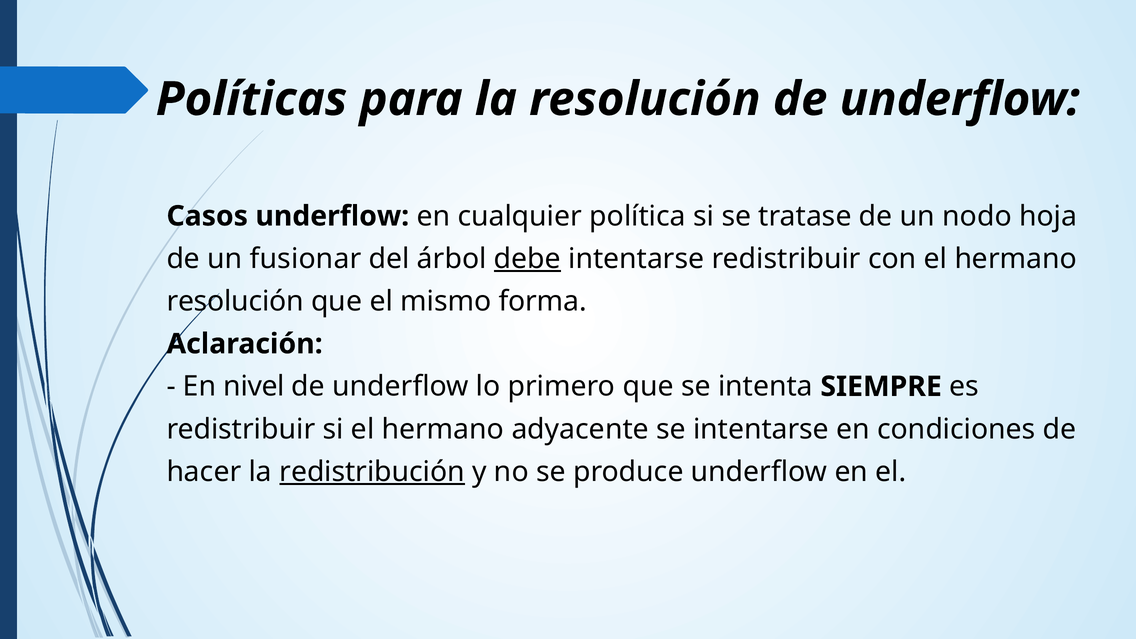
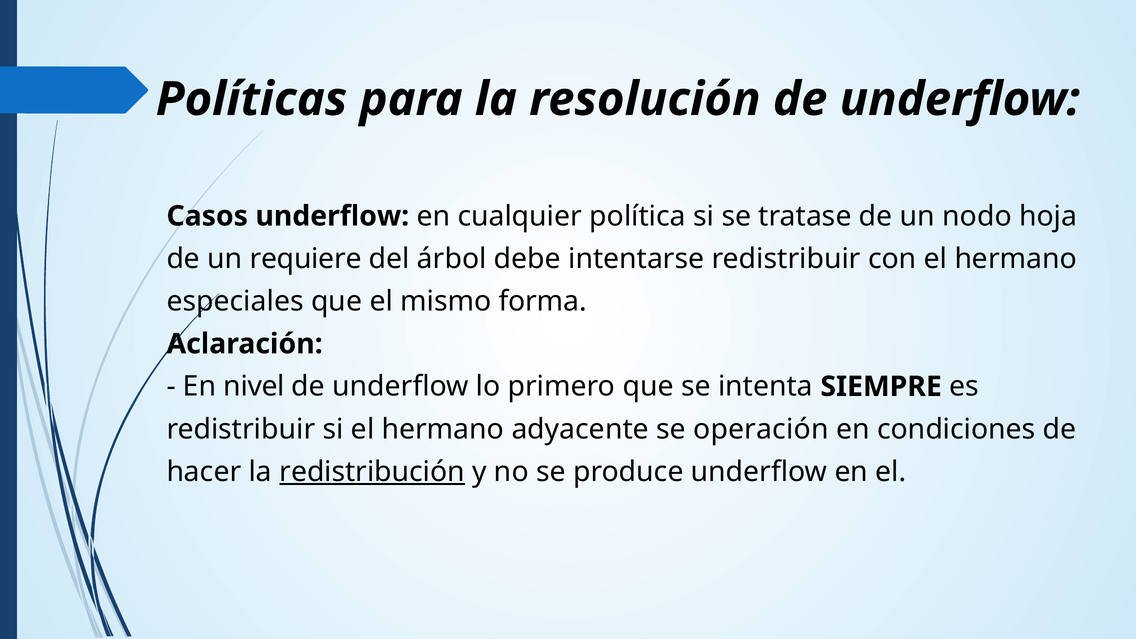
fusionar: fusionar -> requiere
debe underline: present -> none
resolución at (235, 301): resolución -> especiales
se intentarse: intentarse -> operación
